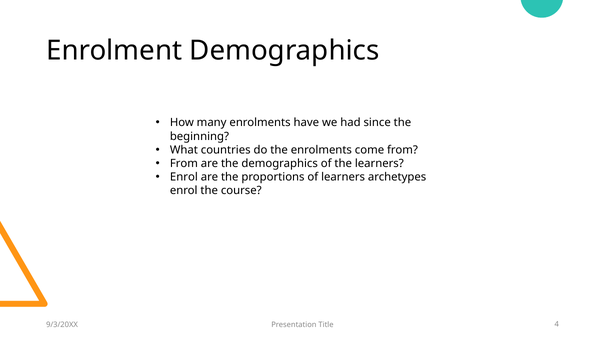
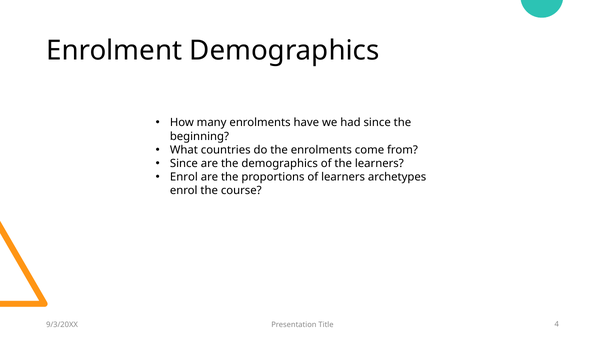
From at (184, 164): From -> Since
